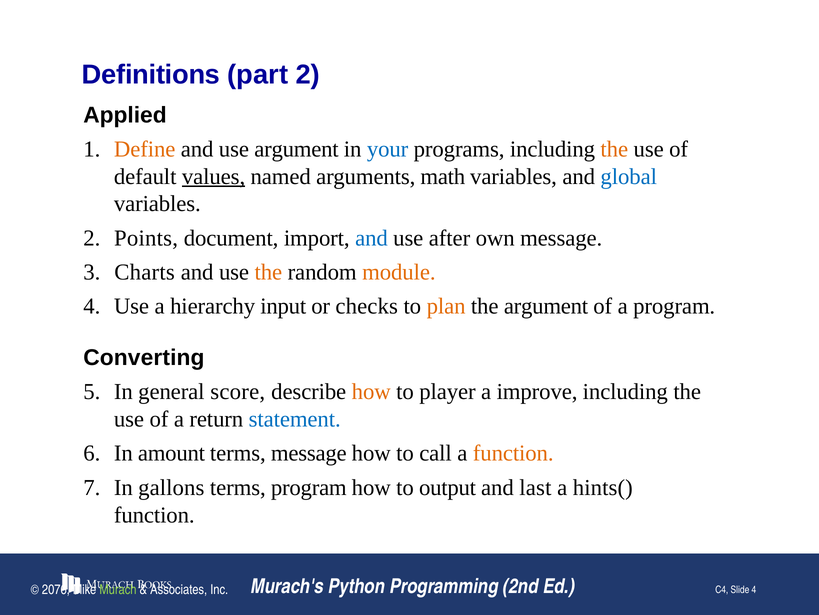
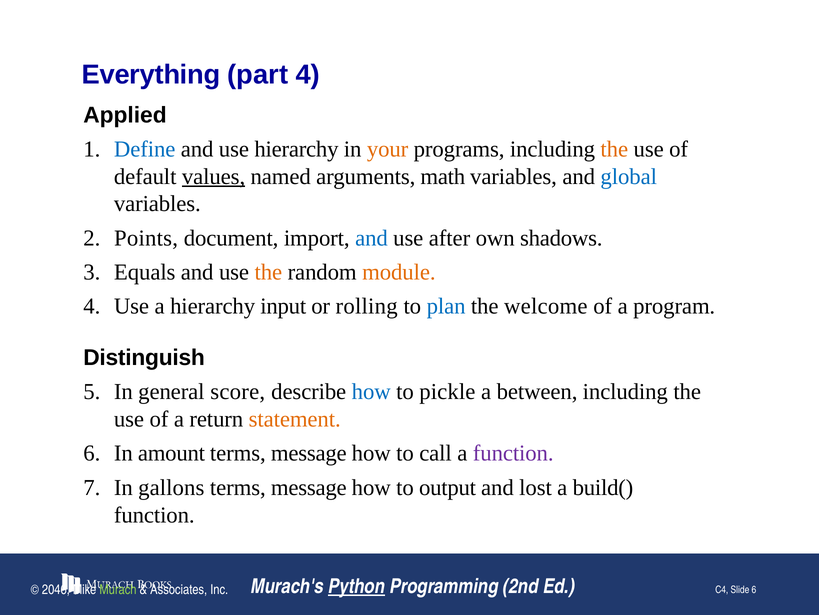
Definitions: Definitions -> Everything
part 2: 2 -> 4
Define colour: orange -> blue
use argument: argument -> hierarchy
your colour: blue -> orange
own message: message -> shadows
Charts: Charts -> Equals
checks: checks -> rolling
plan colour: orange -> blue
the argument: argument -> welcome
Converting: Converting -> Distinguish
how at (371, 391) colour: orange -> blue
player: player -> pickle
improve: improve -> between
statement colour: blue -> orange
function at (513, 453) colour: orange -> purple
program at (309, 487): program -> message
last: last -> lost
hints(: hints( -> build(
Python underline: none -> present
2076: 2076 -> 2046
Slide 4: 4 -> 6
